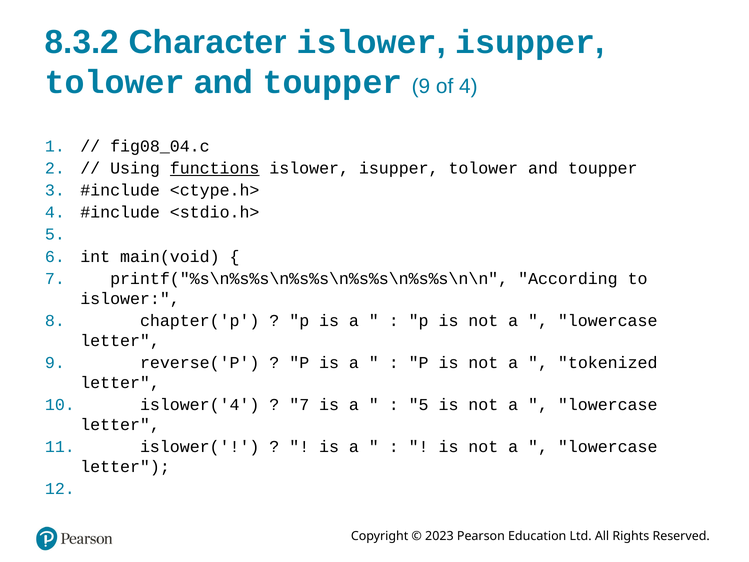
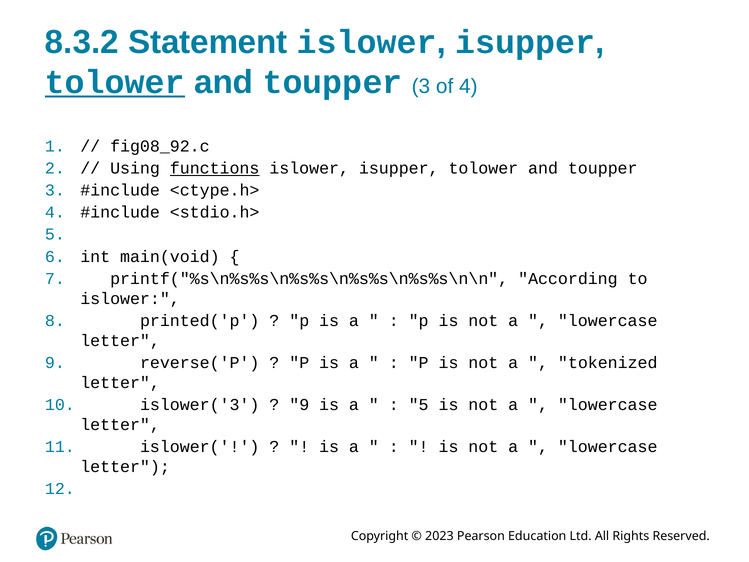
Character: Character -> Statement
tolower at (115, 82) underline: none -> present
9 at (421, 86): 9 -> 3
fig08_04.c: fig08_04.c -> fig08_92.c
chapter('p: chapter('p -> printed('p
islower('4: islower('4 -> islower('3
7 at (299, 405): 7 -> 9
